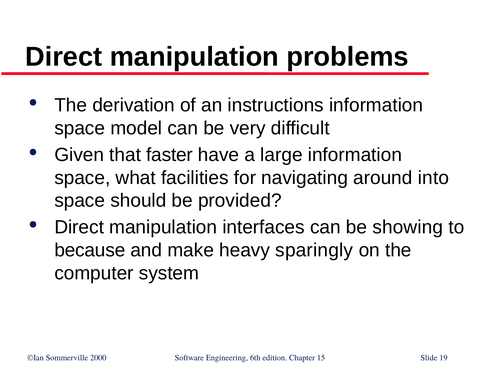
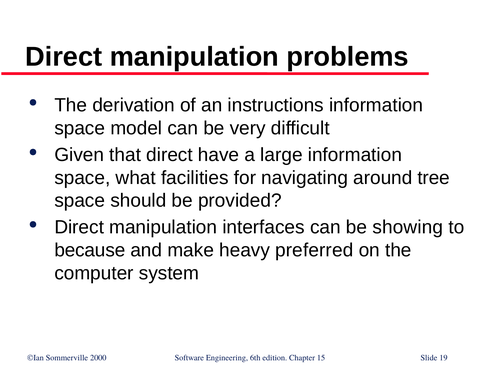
that faster: faster -> direct
into: into -> tree
sparingly: sparingly -> preferred
